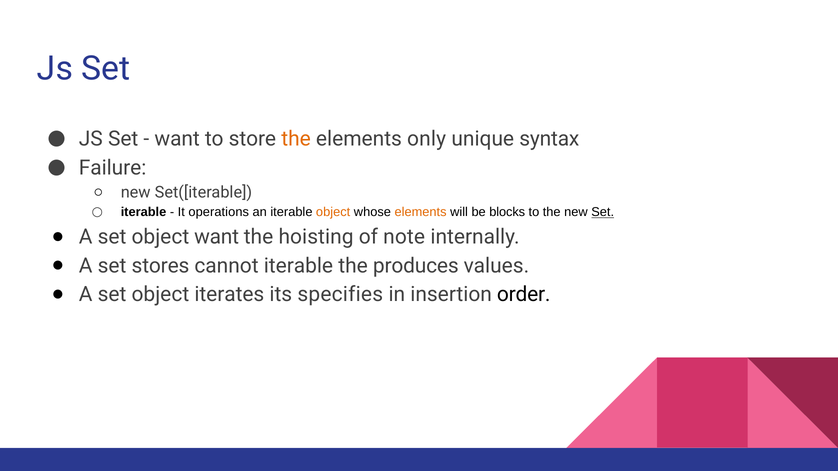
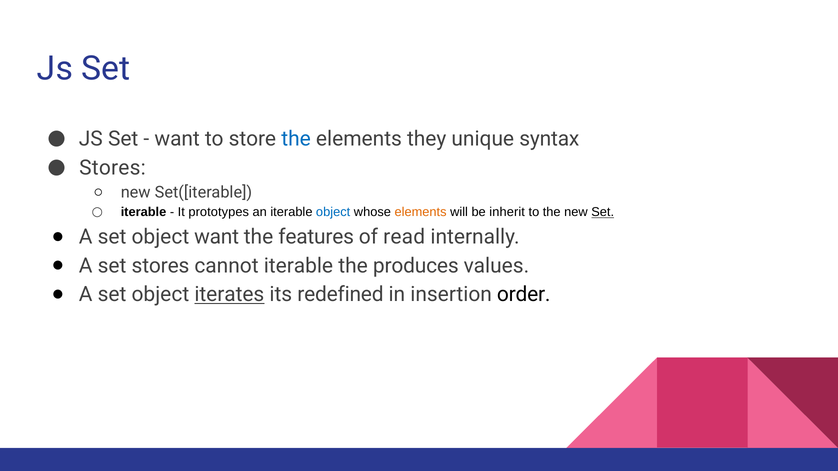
the at (296, 139) colour: orange -> blue
only: only -> they
Failure at (113, 168): Failure -> Stores
operations: operations -> prototypes
object at (333, 212) colour: orange -> blue
blocks: blocks -> inherit
hoisting: hoisting -> features
note: note -> read
iterates underline: none -> present
specifies: specifies -> redefined
